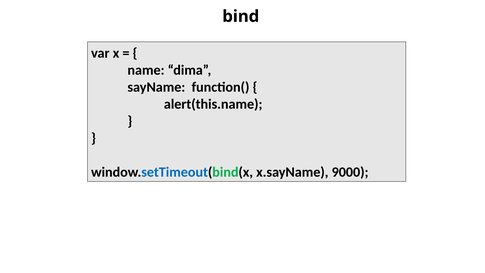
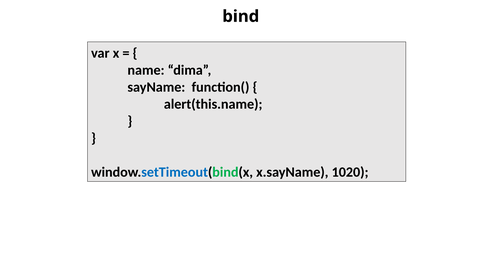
9000: 9000 -> 1020
